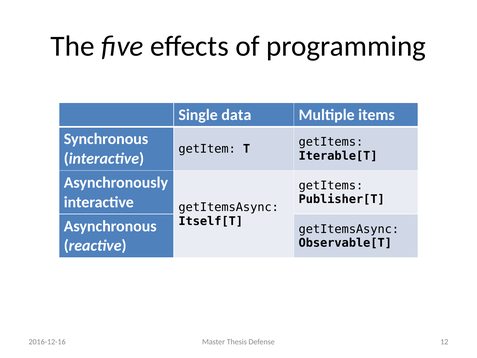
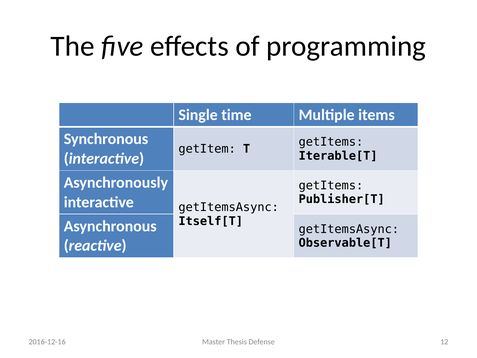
data: data -> time
